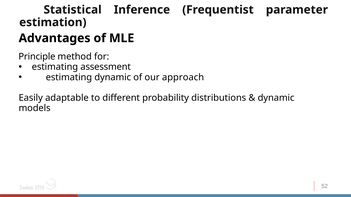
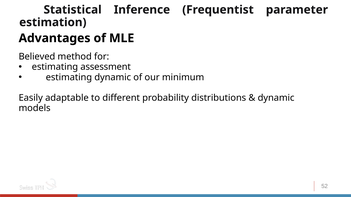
Principle: Principle -> Believed
approach: approach -> minimum
